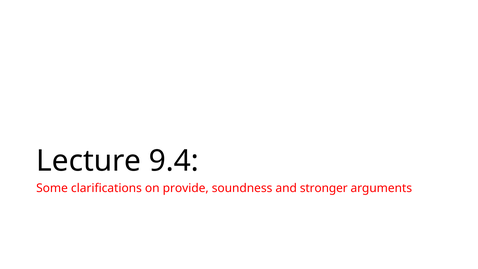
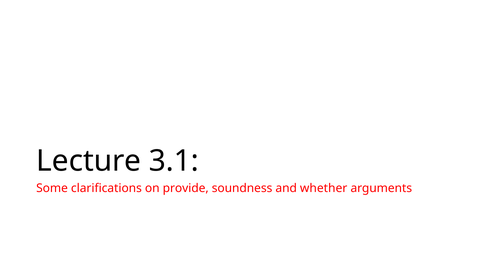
9.4: 9.4 -> 3.1
stronger: stronger -> whether
